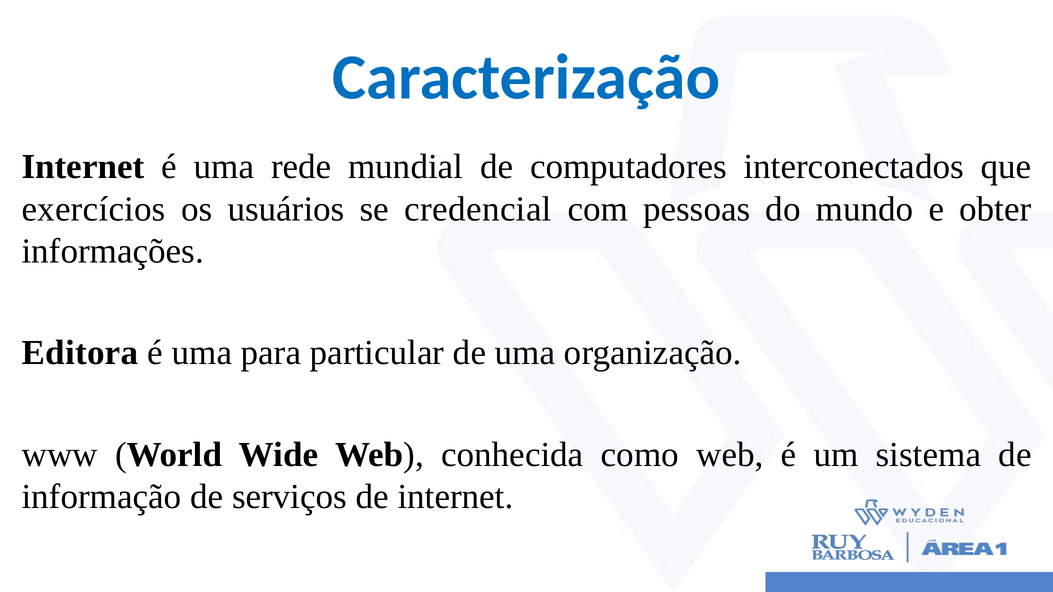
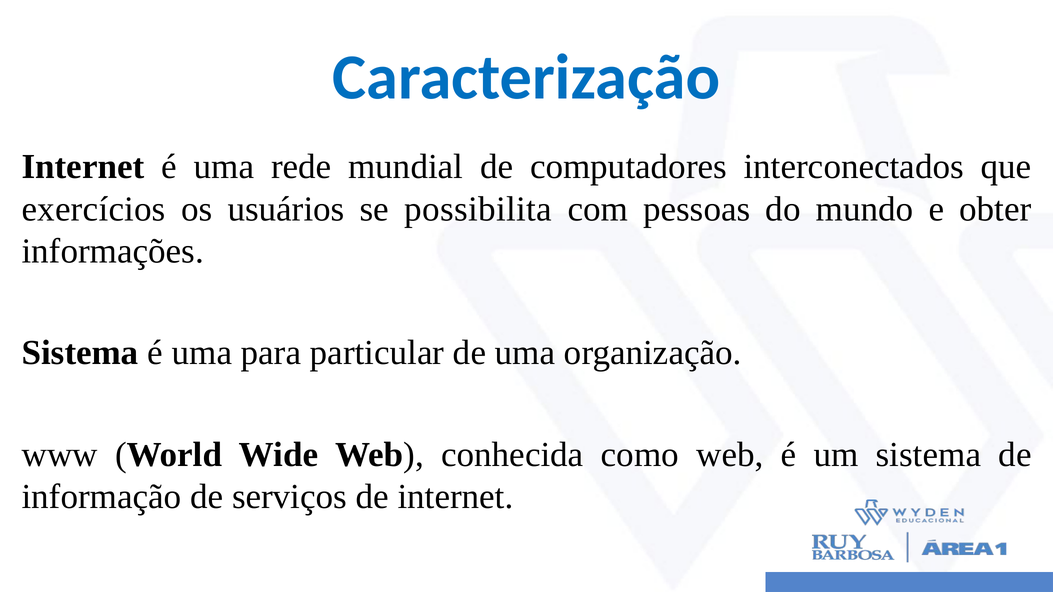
credencial: credencial -> possibilita
Editora at (80, 353): Editora -> Sistema
